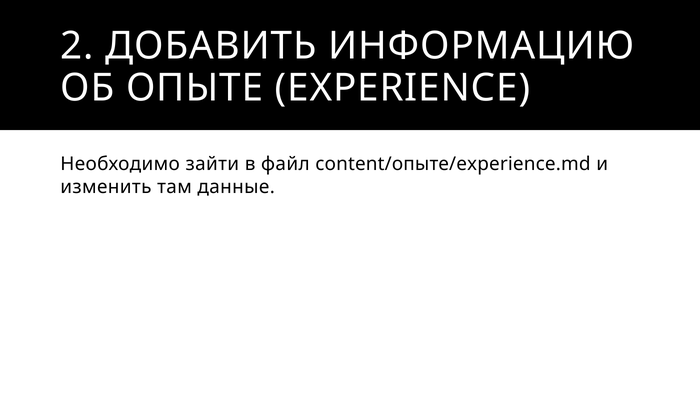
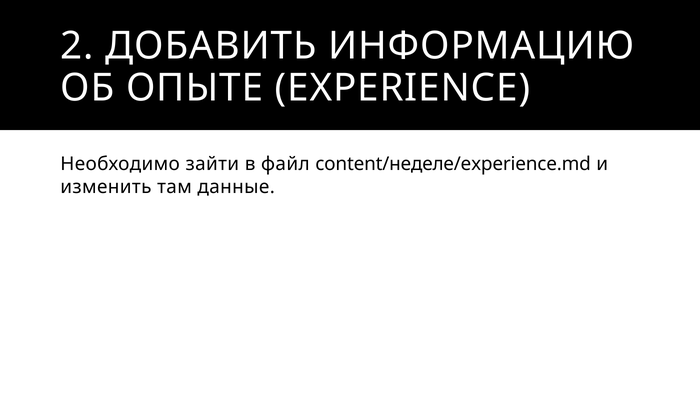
content/опыте/experience.md: content/опыте/experience.md -> content/неделе/experience.md
